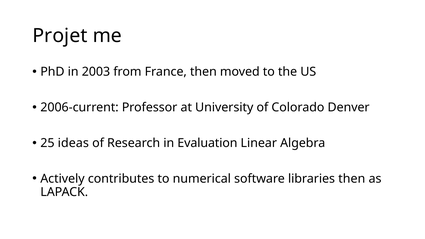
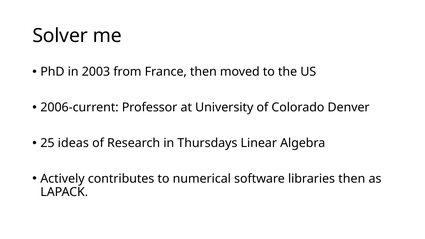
Projet: Projet -> Solver
Evaluation: Evaluation -> Thursdays
